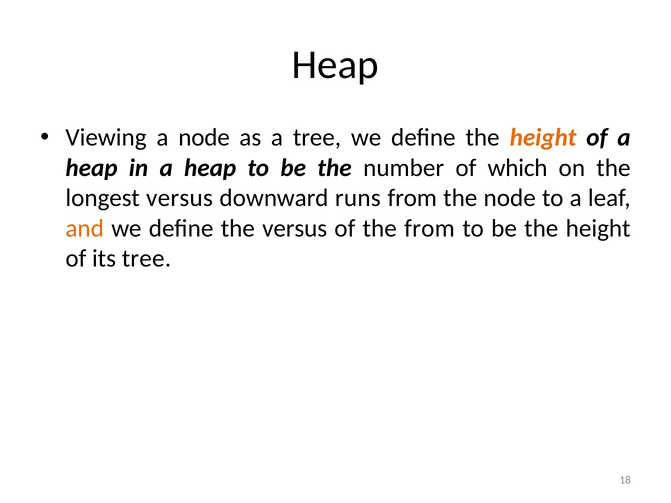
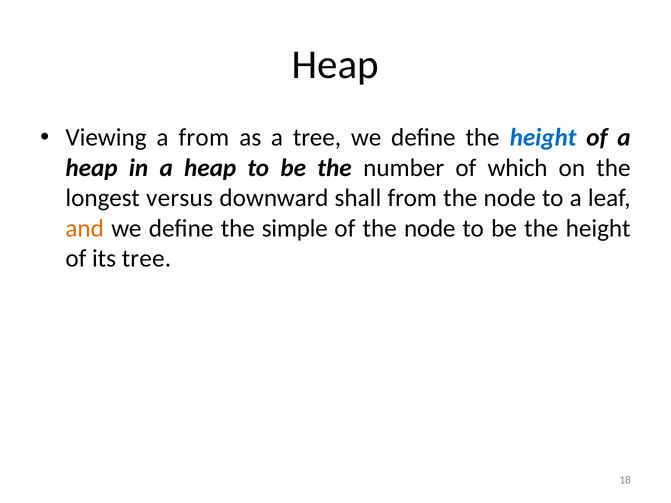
a node: node -> from
height at (543, 138) colour: orange -> blue
runs: runs -> shall
the versus: versus -> simple
of the from: from -> node
